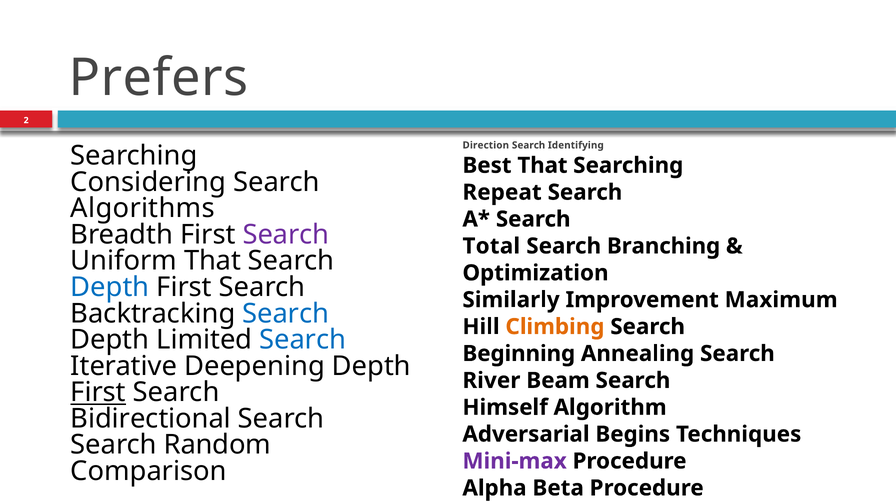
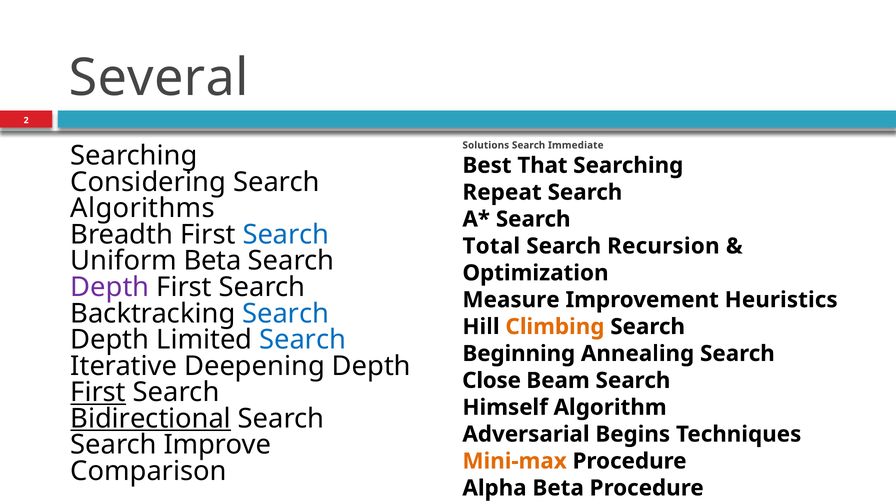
Prefers: Prefers -> Several
Direction: Direction -> Solutions
Identifying: Identifying -> Immediate
Search at (286, 235) colour: purple -> blue
Branching: Branching -> Recursion
Uniform That: That -> Beta
Depth at (110, 287) colour: blue -> purple
Similarly: Similarly -> Measure
Maximum: Maximum -> Heuristics
River: River -> Close
Bidirectional underline: none -> present
Random: Random -> Improve
Mini-max colour: purple -> orange
